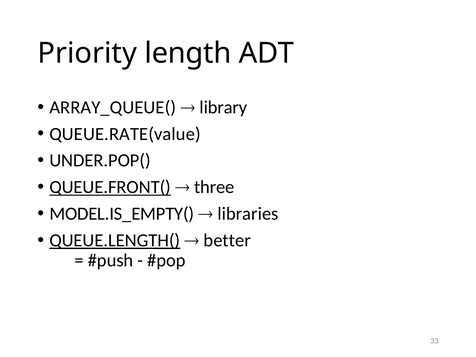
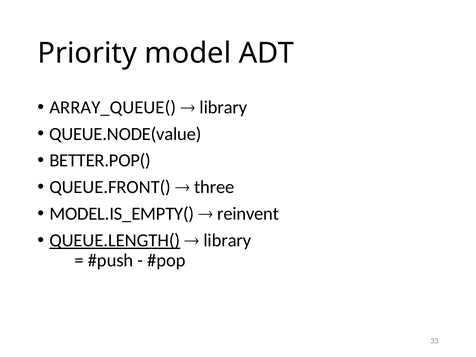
length: length -> model
QUEUE.RATE(value: QUEUE.RATE(value -> QUEUE.NODE(value
UNDER.POP(: UNDER.POP( -> BETTER.POP(
QUEUE.FRONT( underline: present -> none
libraries: libraries -> reinvent
better at (227, 240): better -> library
